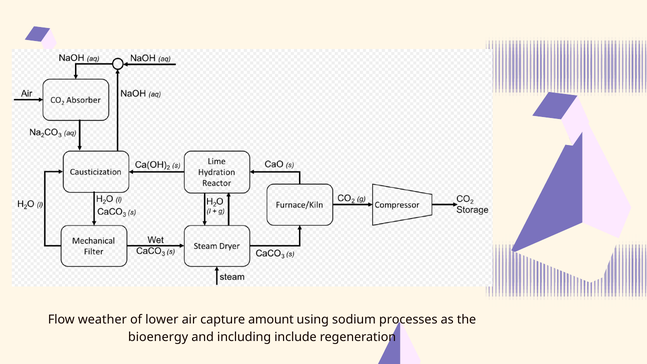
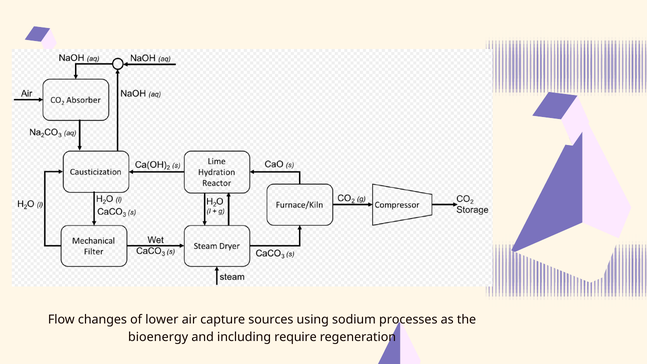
weather: weather -> changes
amount: amount -> sources
include: include -> require
